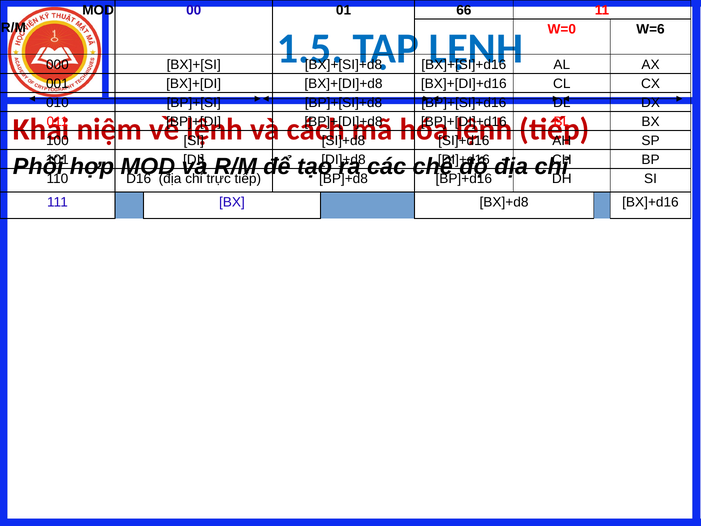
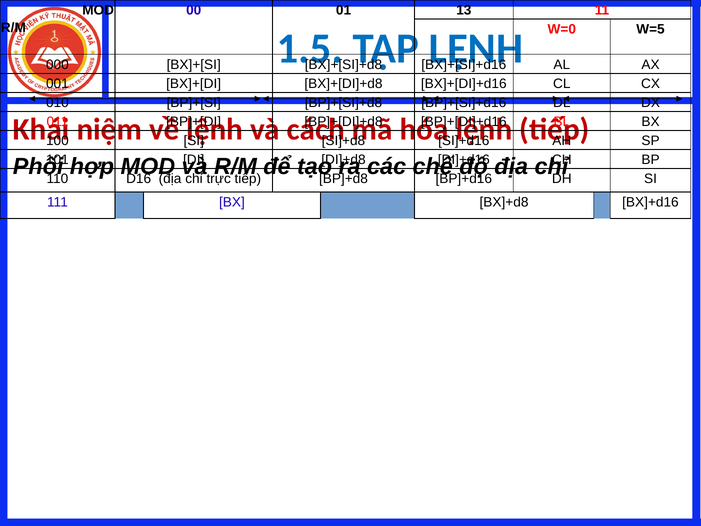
66: 66 -> 13
W=6: W=6 -> W=5
